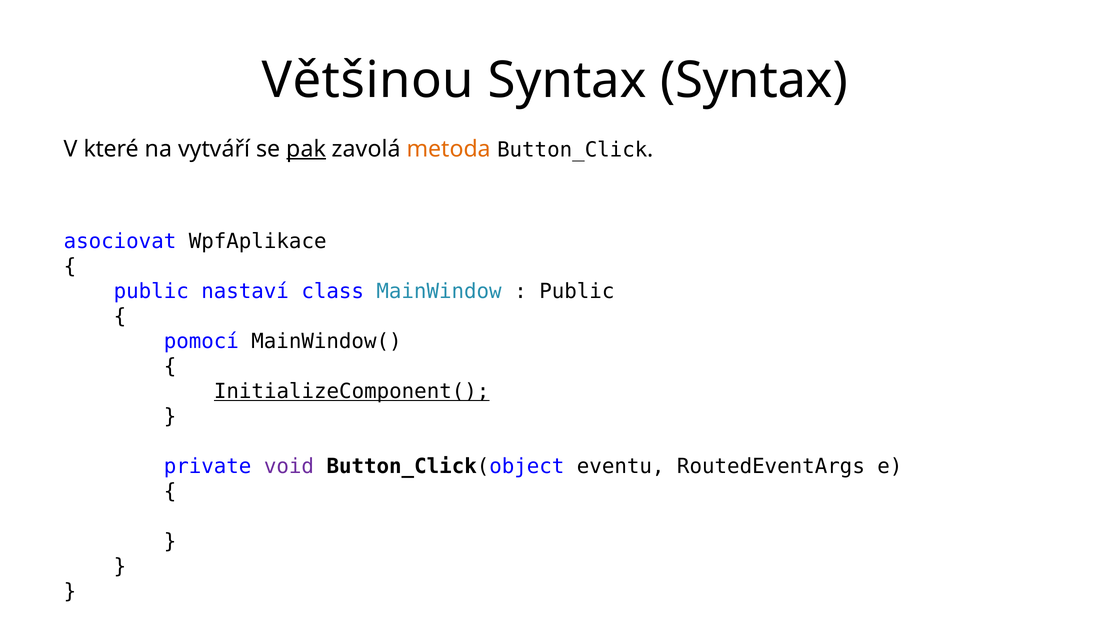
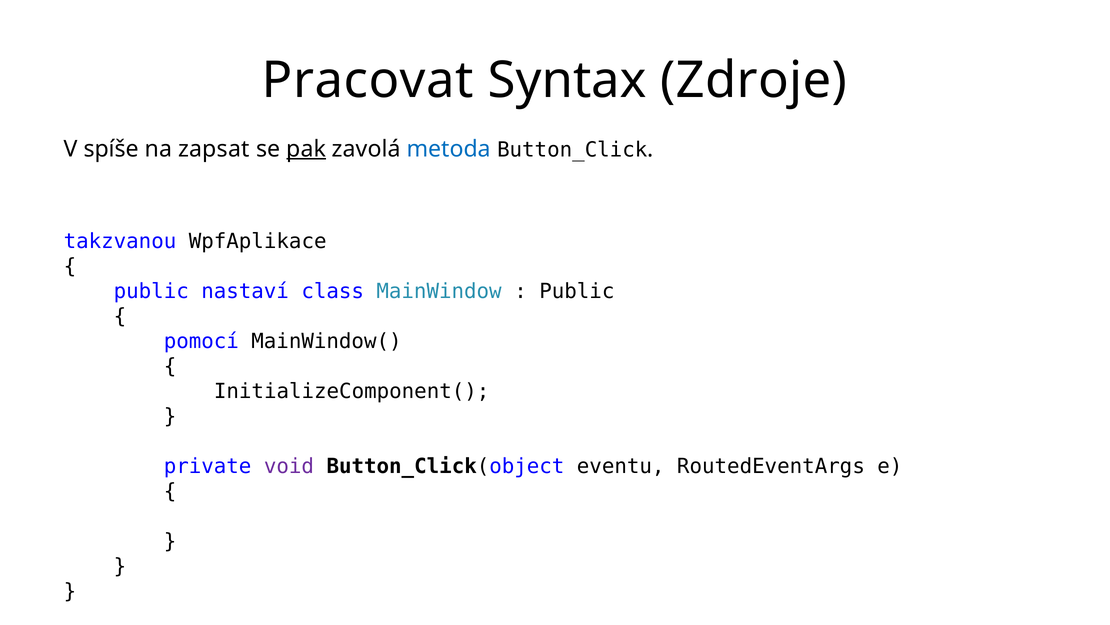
Většinou: Většinou -> Pracovat
Syntax Syntax: Syntax -> Zdroje
které: které -> spíše
vytváří: vytváří -> zapsat
metoda colour: orange -> blue
asociovat: asociovat -> takzvanou
InitializeComponent( underline: present -> none
